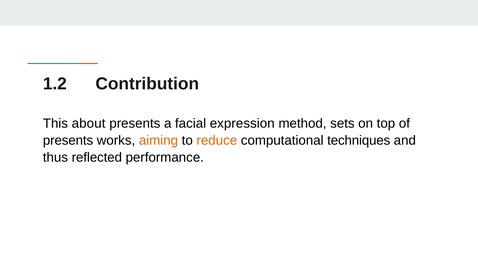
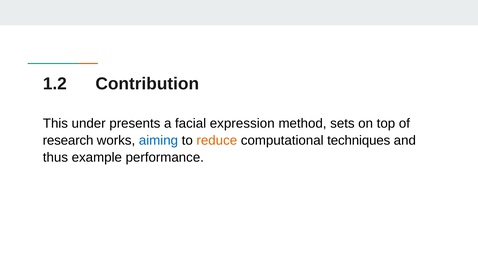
about: about -> under
presents at (68, 140): presents -> research
aiming colour: orange -> blue
reflected: reflected -> example
